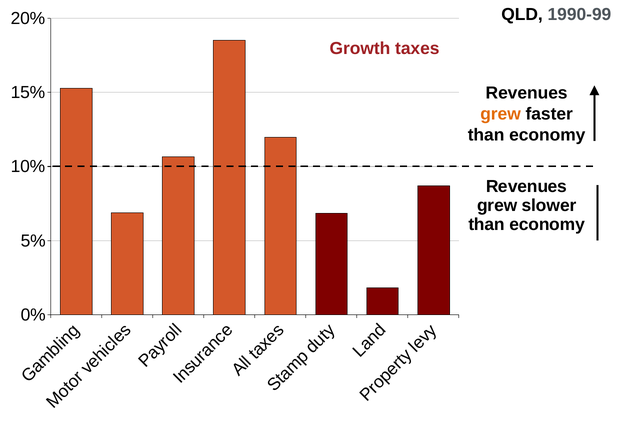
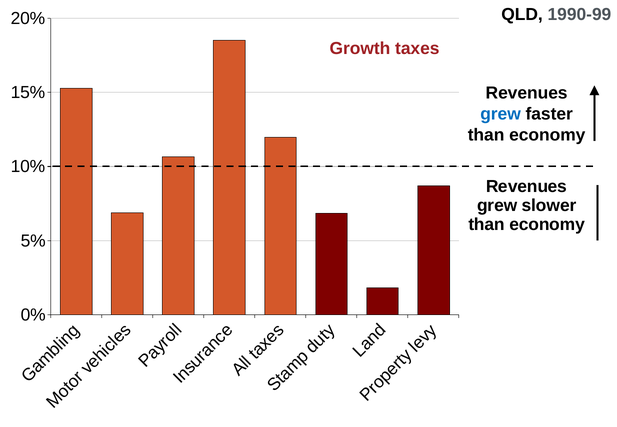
grew at (501, 114) colour: orange -> blue
